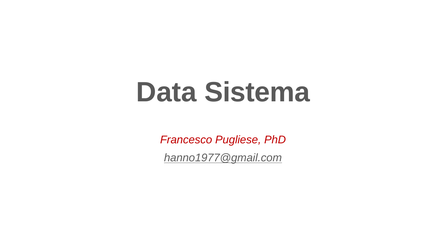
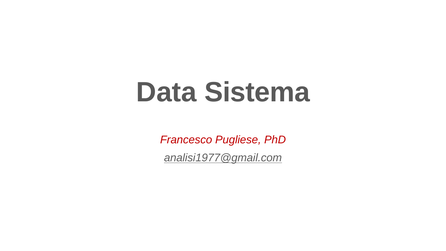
hanno1977@gmail.com: hanno1977@gmail.com -> analisi1977@gmail.com
